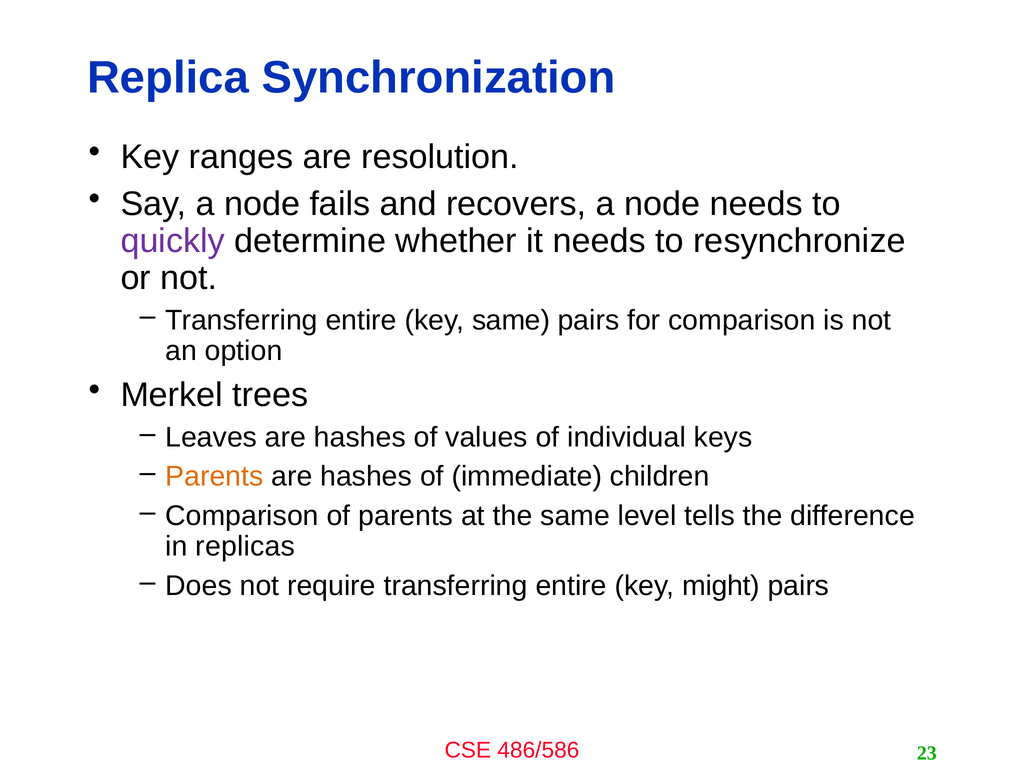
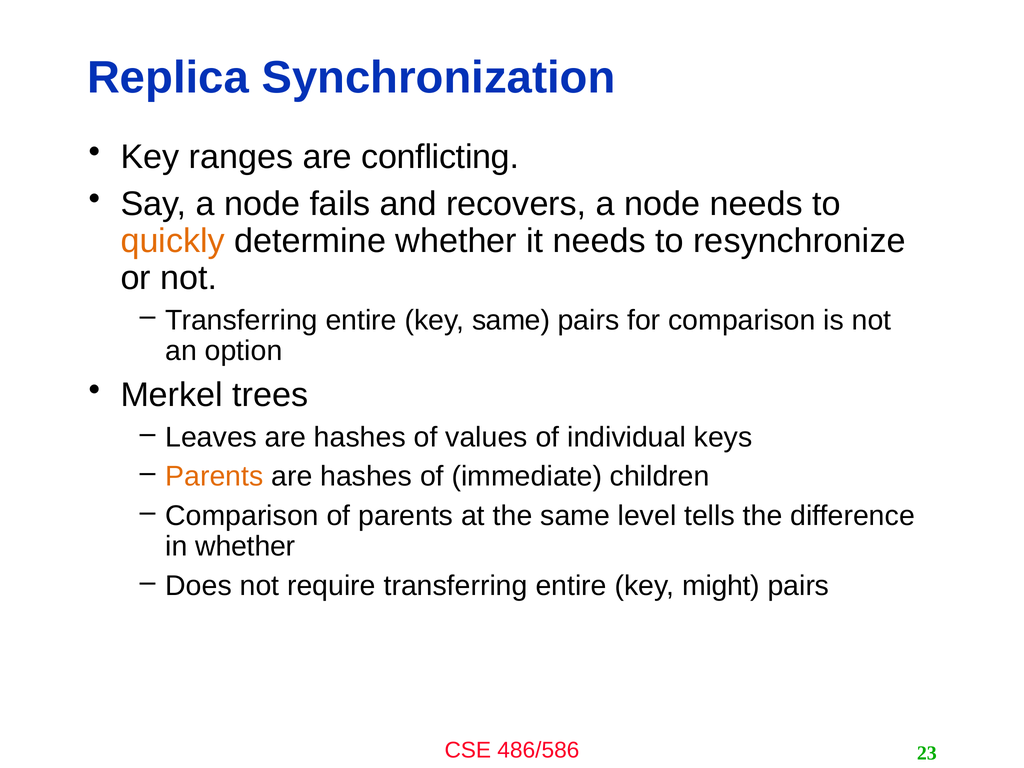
resolution: resolution -> conflicting
quickly colour: purple -> orange
in replicas: replicas -> whether
